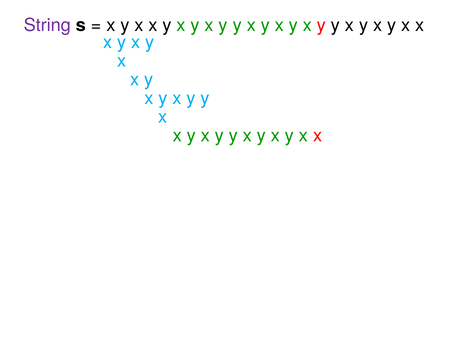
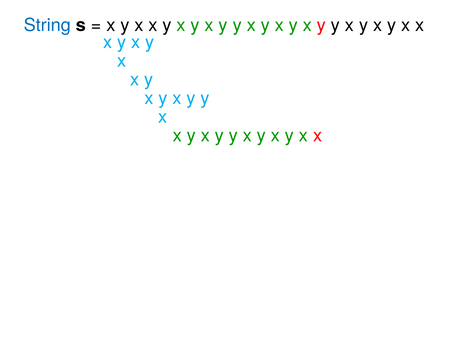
String colour: purple -> blue
